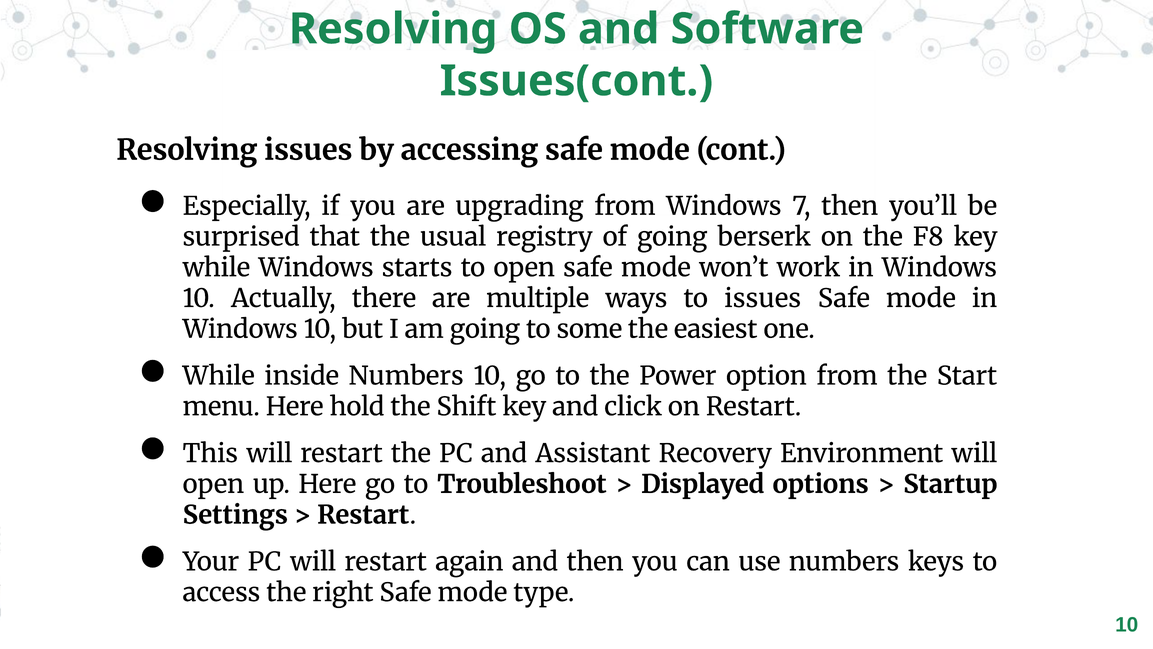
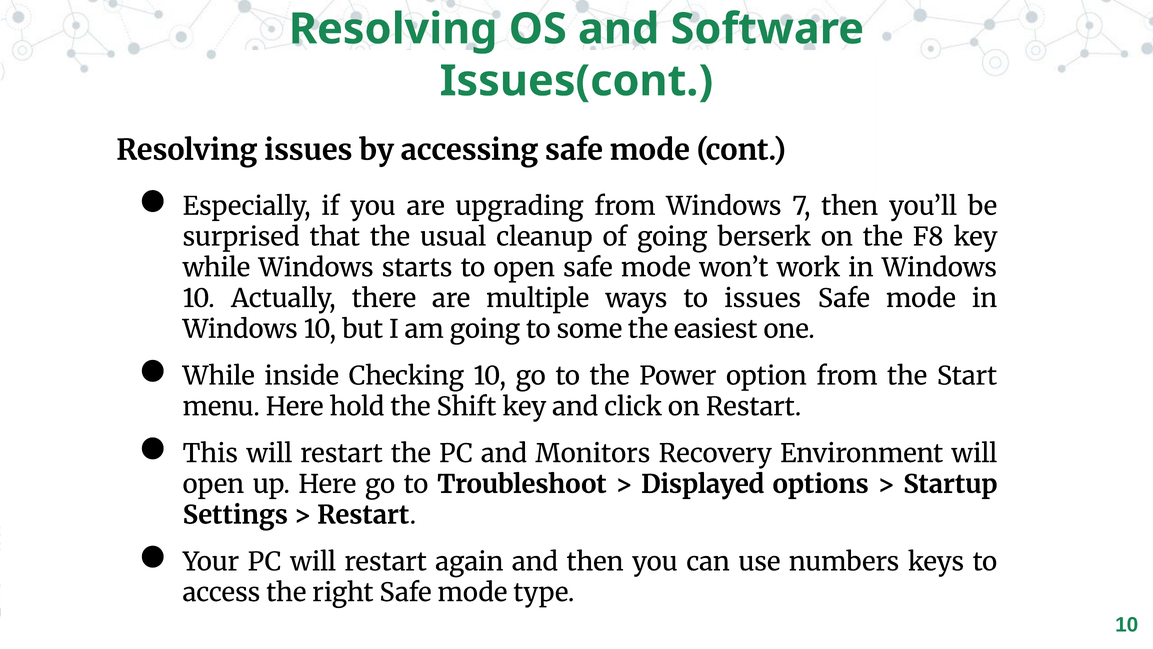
registry: registry -> cleanup
inside Numbers: Numbers -> Checking
Assistant: Assistant -> Monitors
